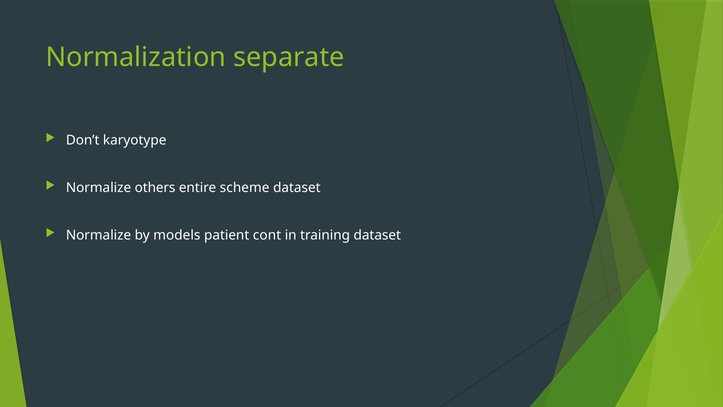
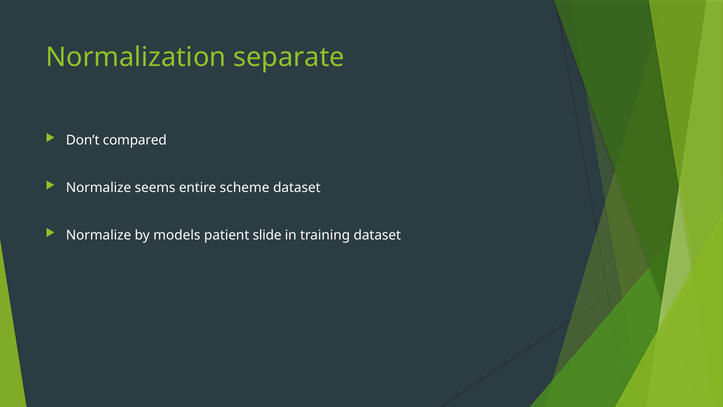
karyotype: karyotype -> compared
others: others -> seems
cont: cont -> slide
